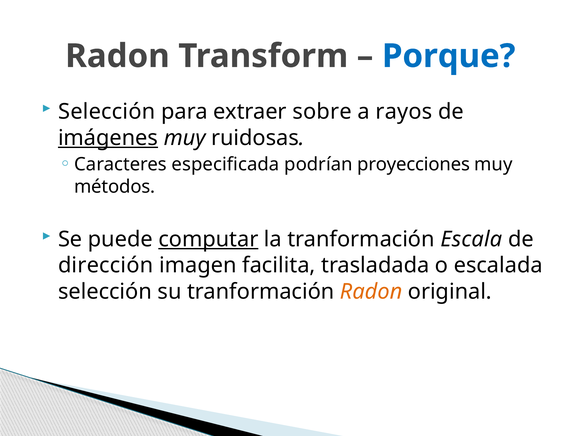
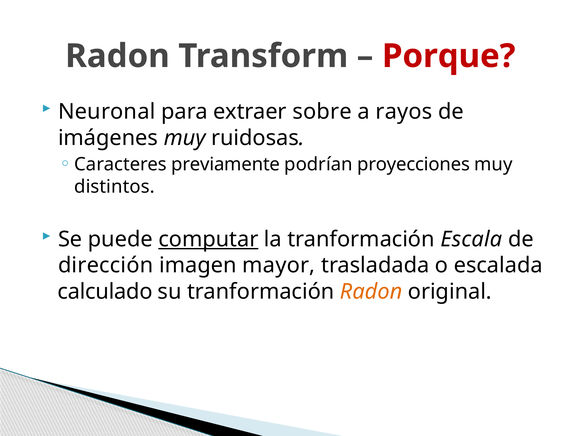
Porque colour: blue -> red
Selección at (107, 112): Selección -> Neuronal
imágenes underline: present -> none
especificada: especificada -> previamente
métodos: métodos -> distintos
facilita: facilita -> mayor
selección at (105, 291): selección -> calculado
